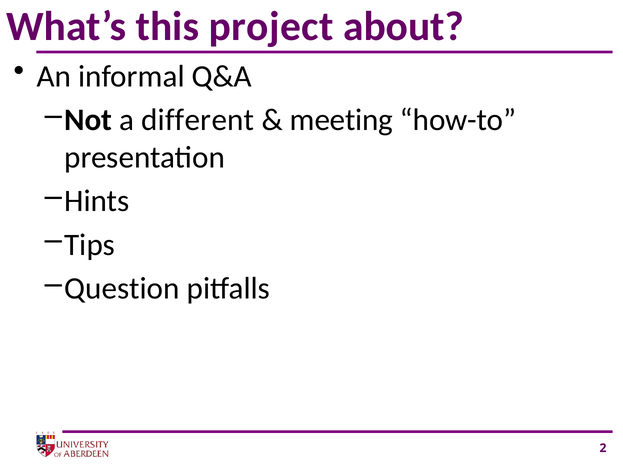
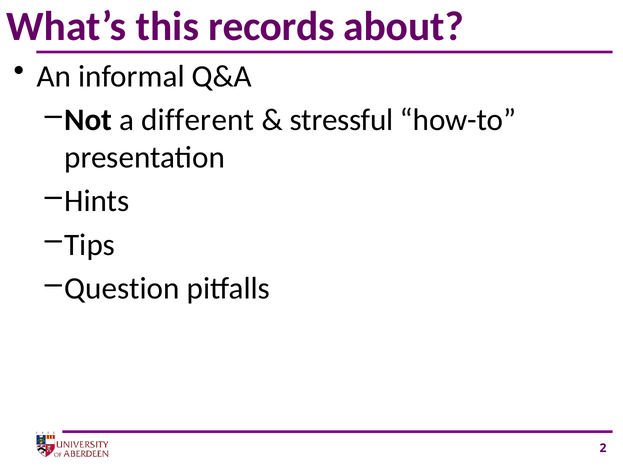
project: project -> records
meeting: meeting -> stressful
